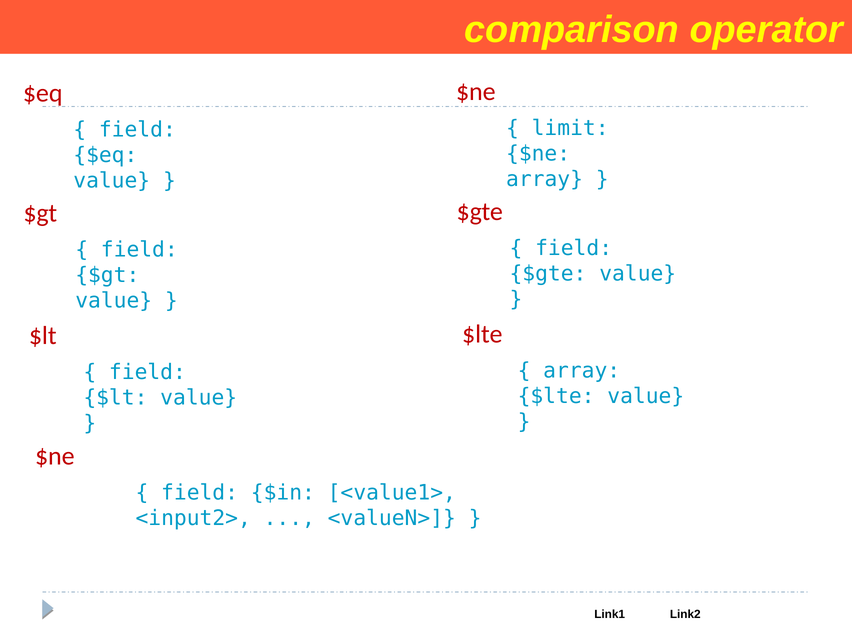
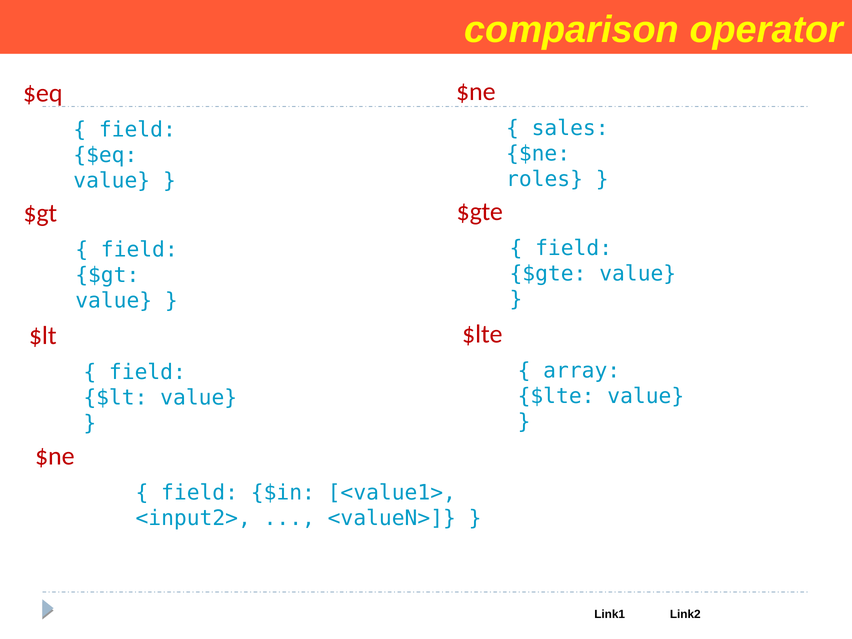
limit: limit -> sales
array at (545, 179): array -> roles
